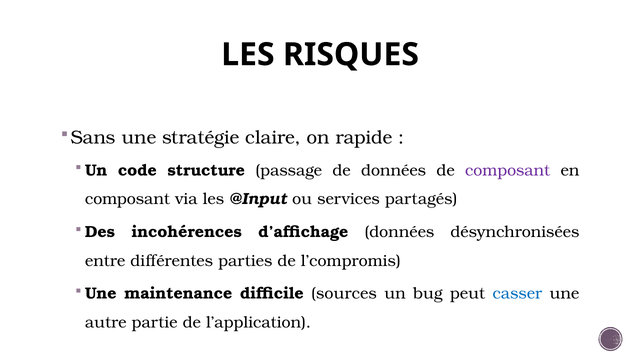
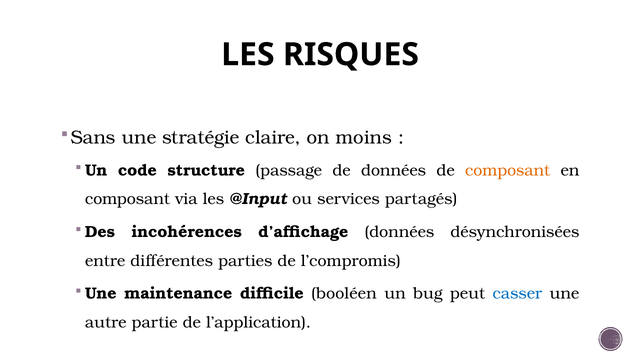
rapide: rapide -> moins
composant at (508, 170) colour: purple -> orange
sources: sources -> booléen
